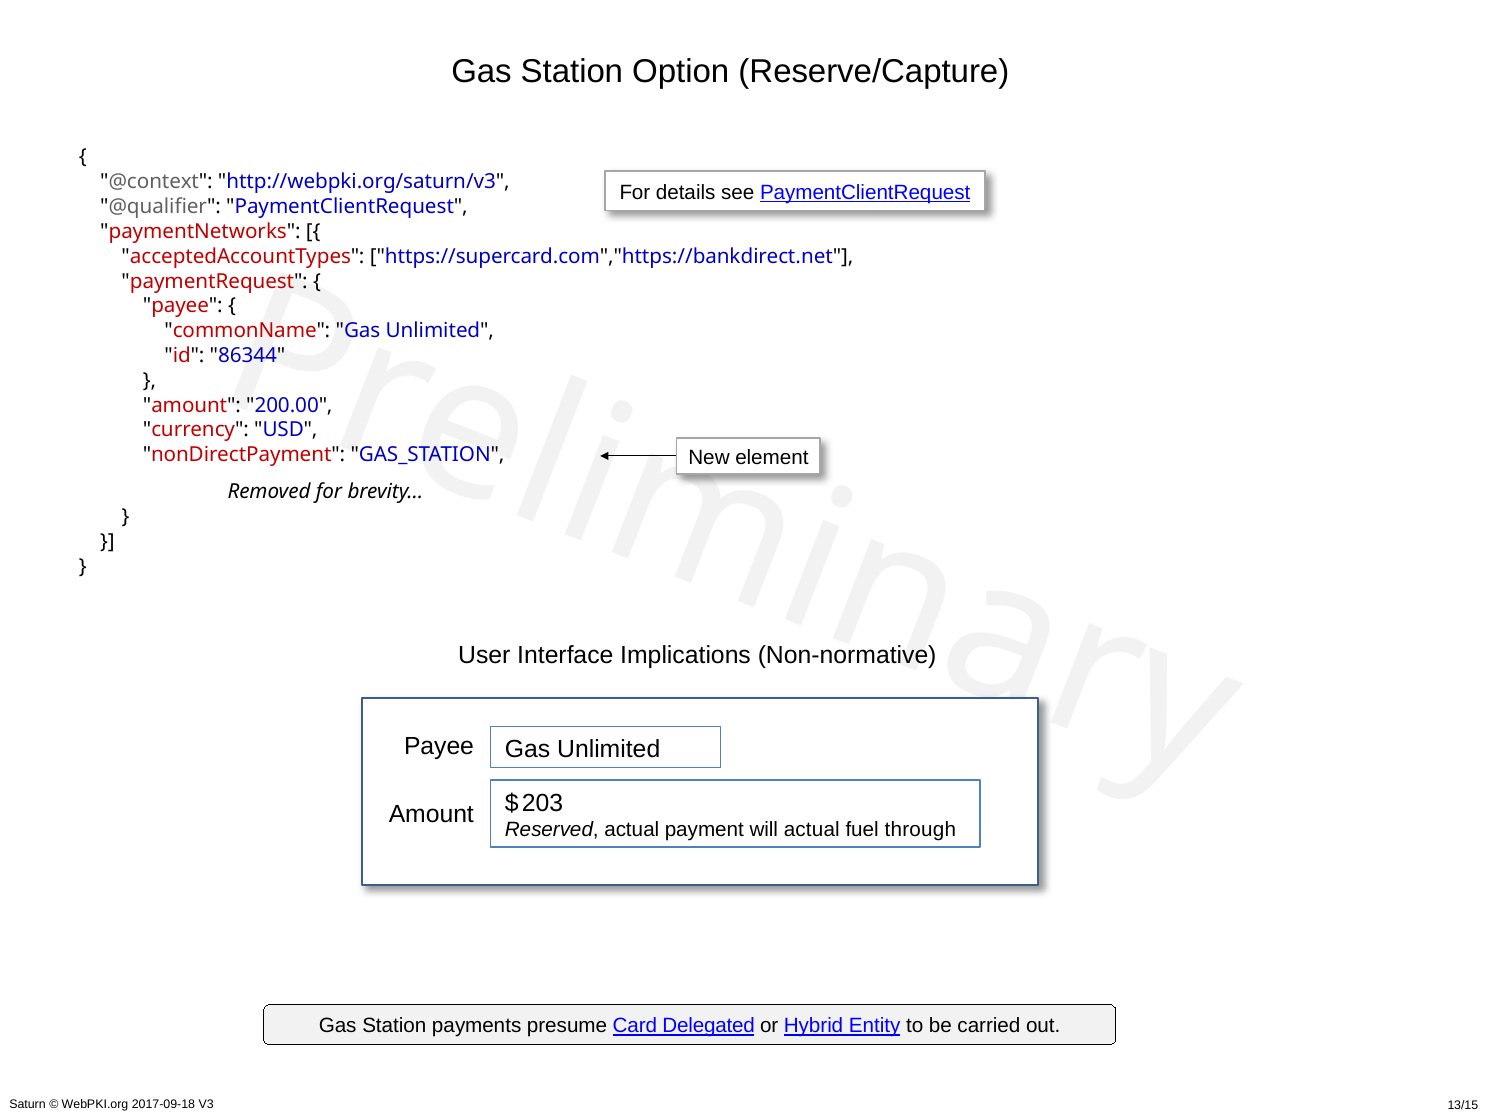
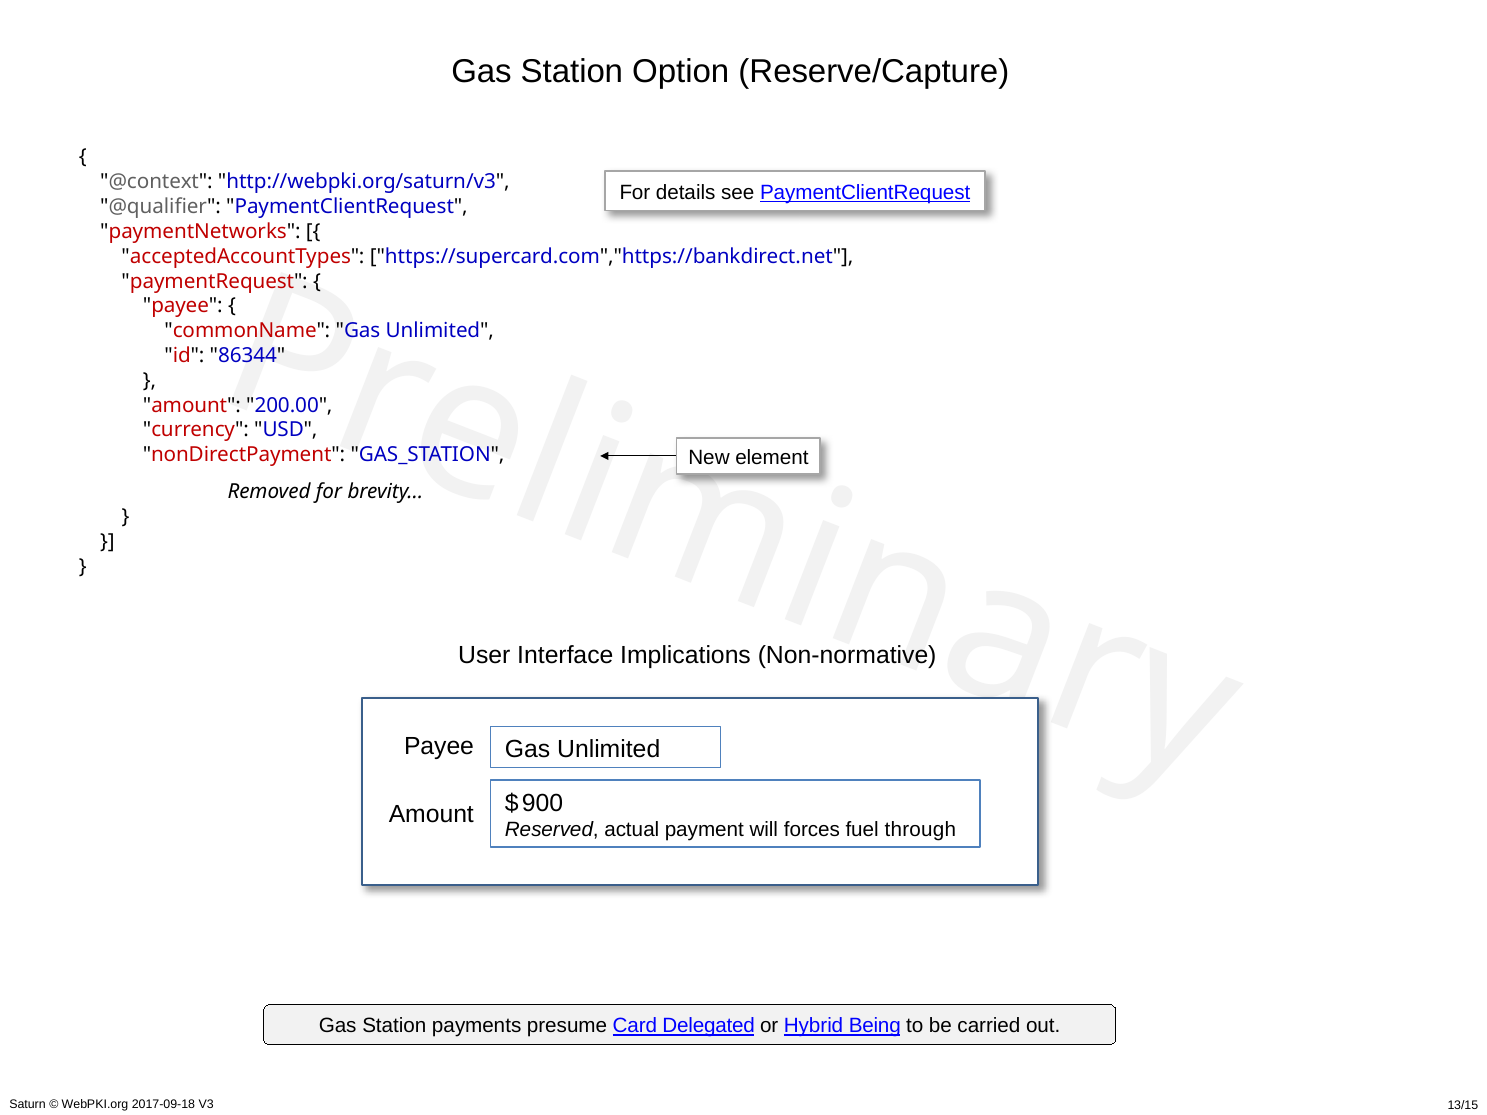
203: 203 -> 900
will actual: actual -> forces
Entity: Entity -> Being
